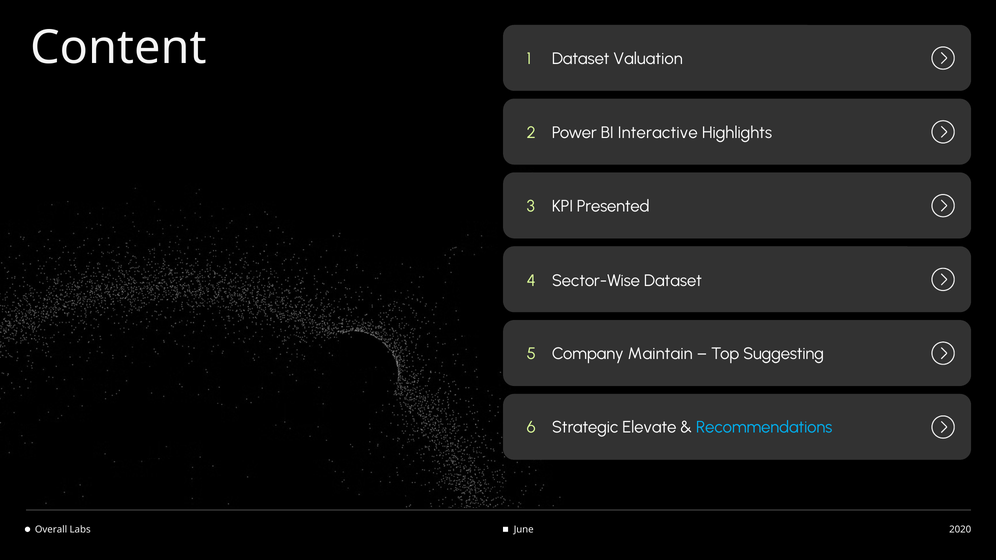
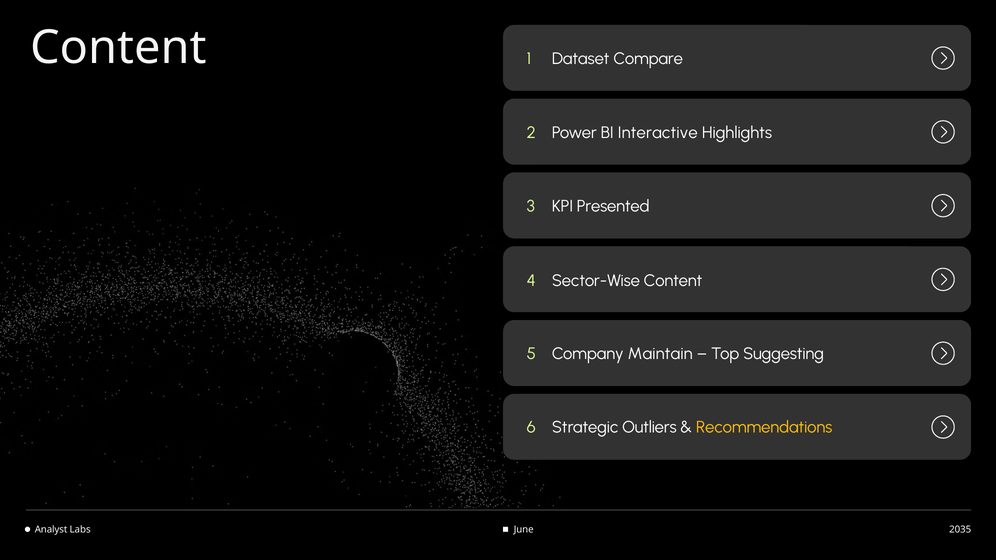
Valuation: Valuation -> Compare
Sector-Wise Dataset: Dataset -> Content
Elevate: Elevate -> Outliers
Recommendations colour: light blue -> yellow
Overall: Overall -> Analyst
2020: 2020 -> 2035
